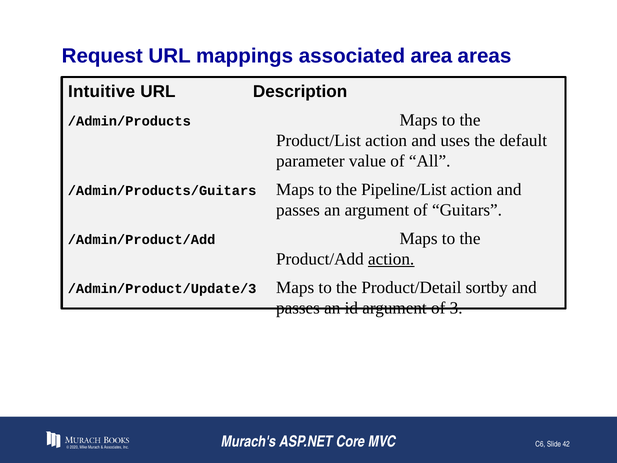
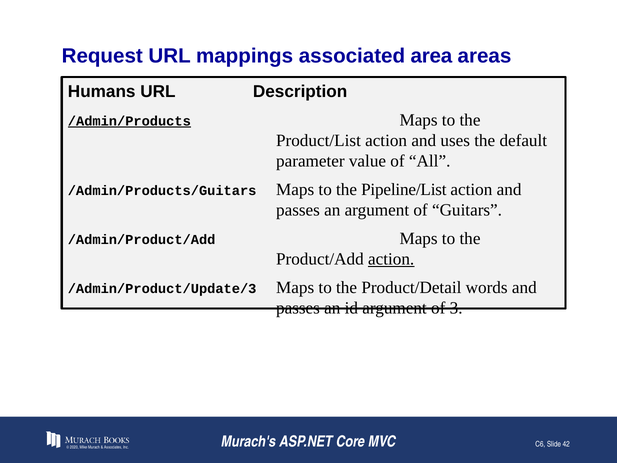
Intuitive: Intuitive -> Humans
/Admin/Products underline: none -> present
sortby: sortby -> words
